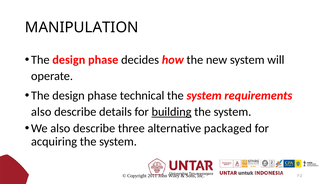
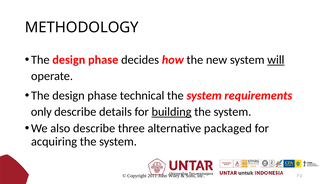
MANIPULATION: MANIPULATION -> METHODOLOGY
will underline: none -> present
also at (41, 112): also -> only
